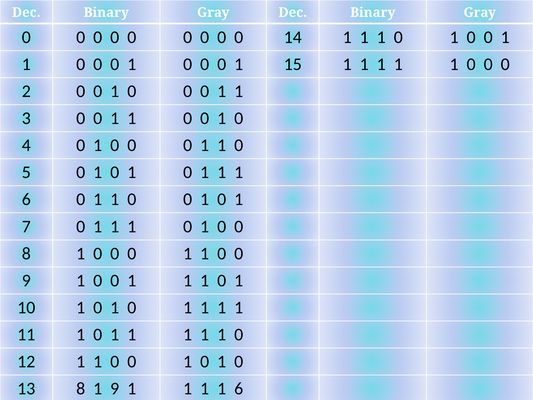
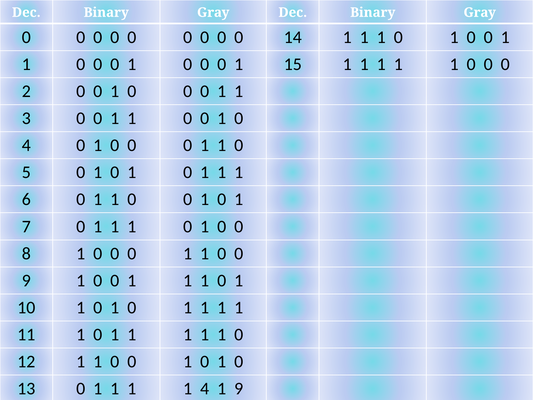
13 8: 8 -> 0
9 at (115, 389): 9 -> 1
1 at (205, 389): 1 -> 4
6 at (239, 389): 6 -> 9
